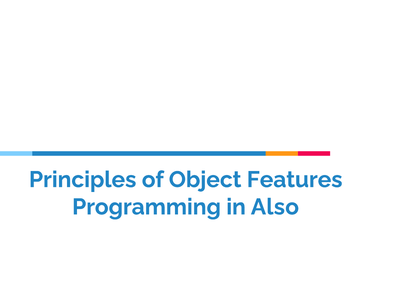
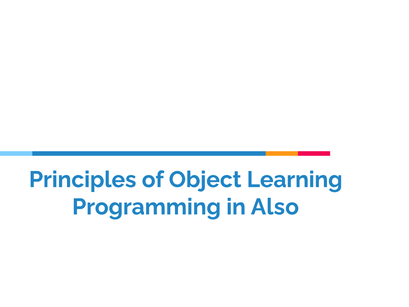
Features: Features -> Learning
